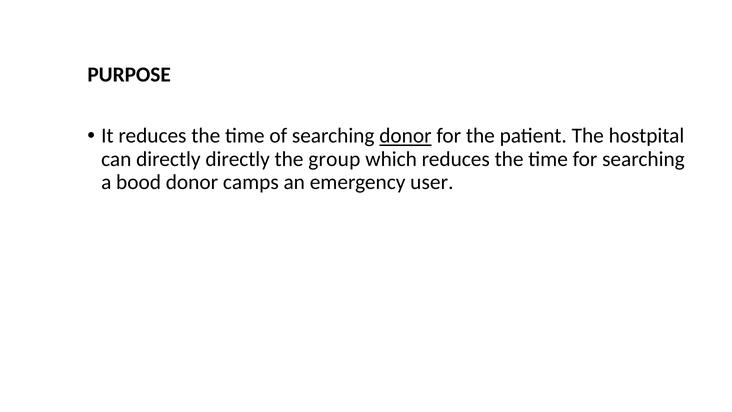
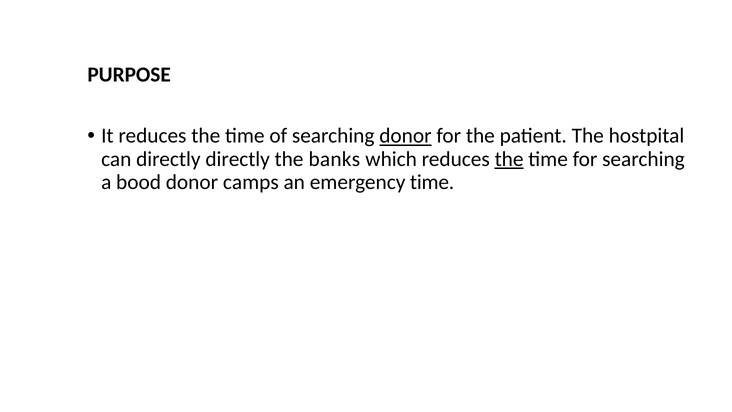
group: group -> banks
the at (509, 159) underline: none -> present
emergency user: user -> time
